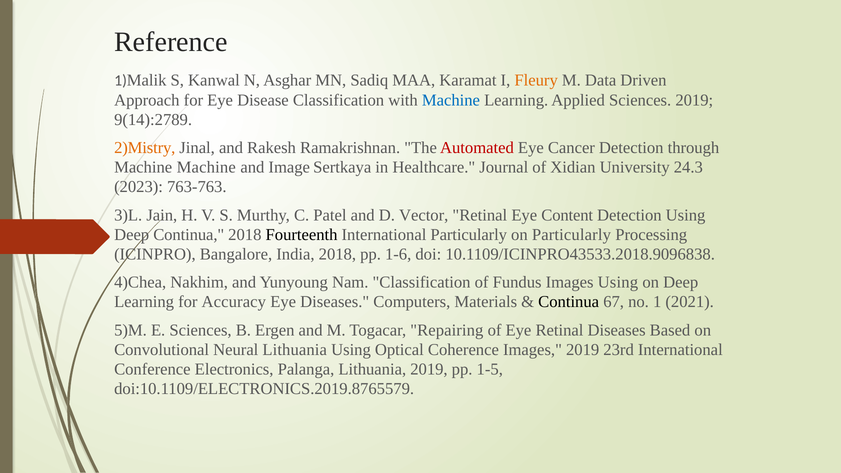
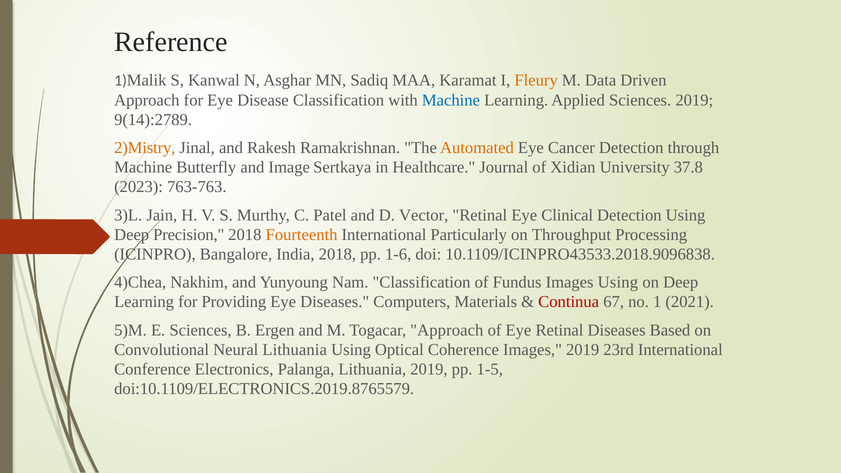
Automated colour: red -> orange
Machine Machine: Machine -> Butterfly
24.3: 24.3 -> 37.8
Content: Content -> Clinical
Deep Continua: Continua -> Precision
Fourteenth colour: black -> orange
on Particularly: Particularly -> Throughput
Accuracy: Accuracy -> Providing
Continua at (569, 302) colour: black -> red
Togacar Repairing: Repairing -> Approach
